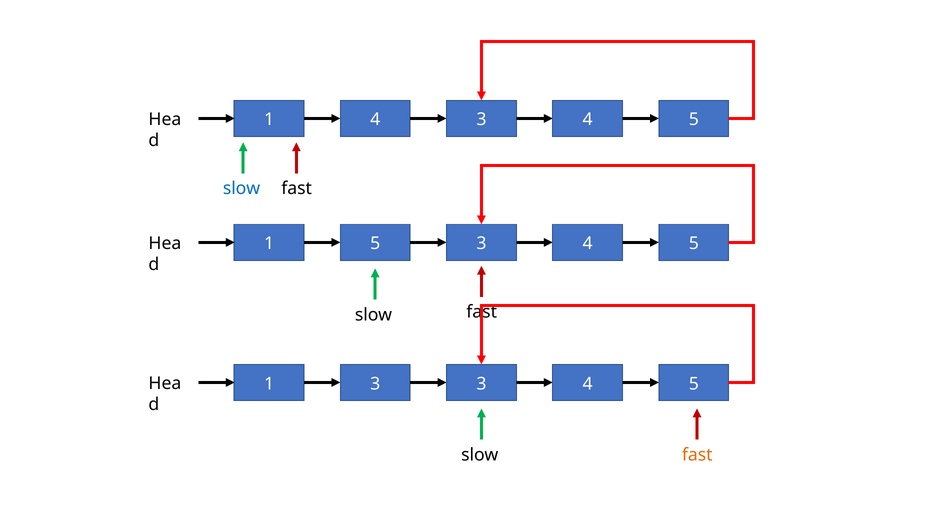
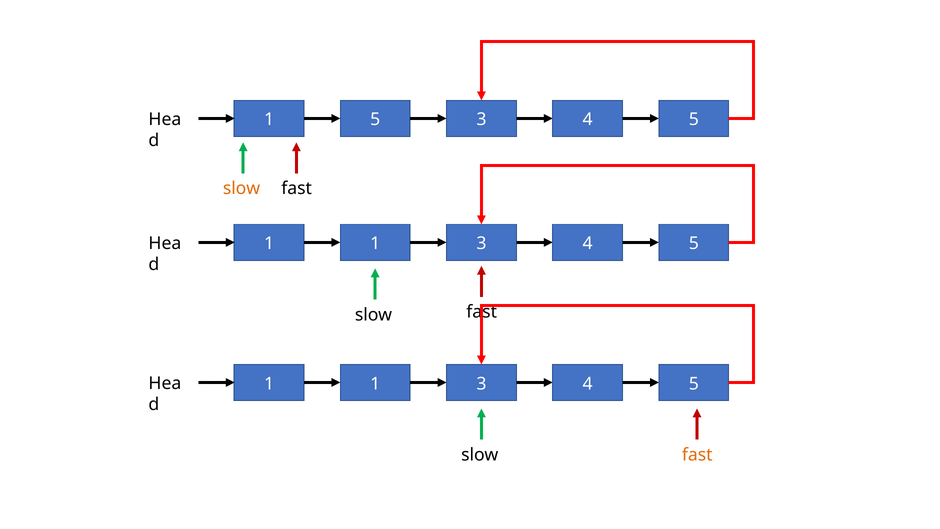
1 4: 4 -> 5
slow at (242, 189) colour: blue -> orange
5 at (375, 243): 5 -> 1
3 at (375, 384): 3 -> 1
